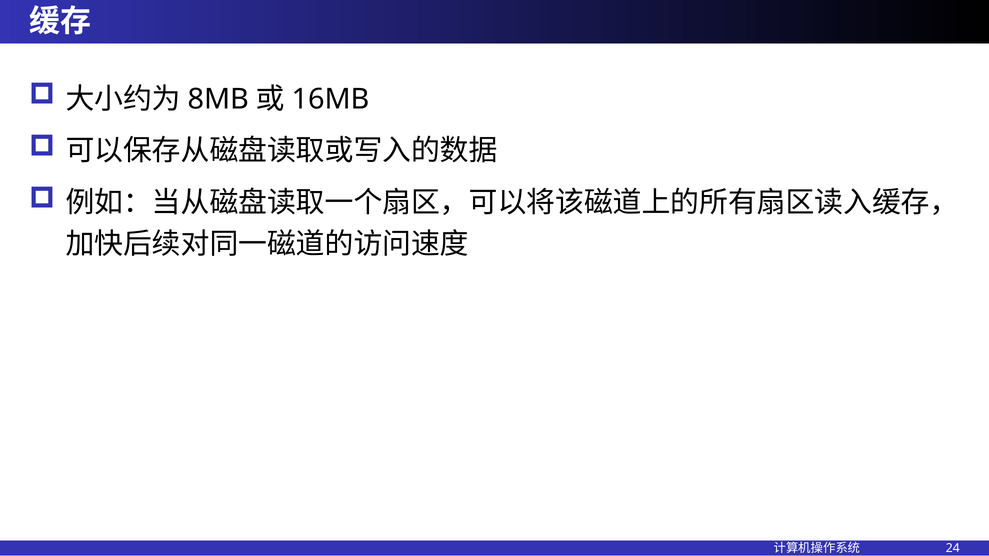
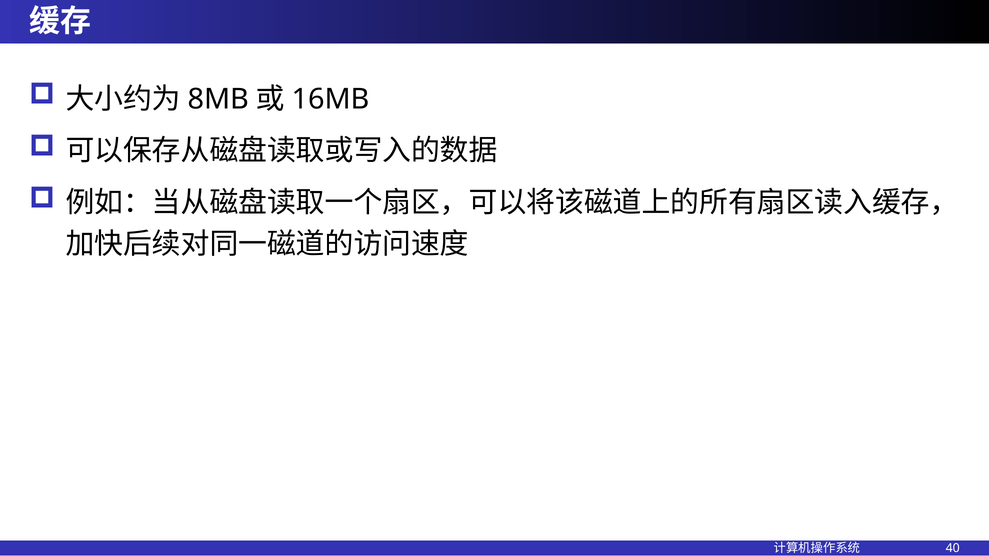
24: 24 -> 40
